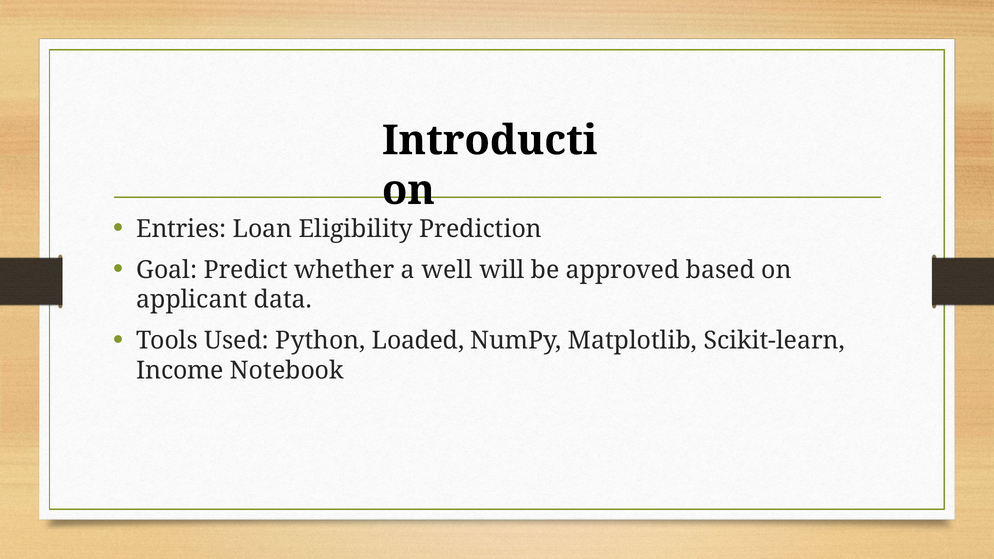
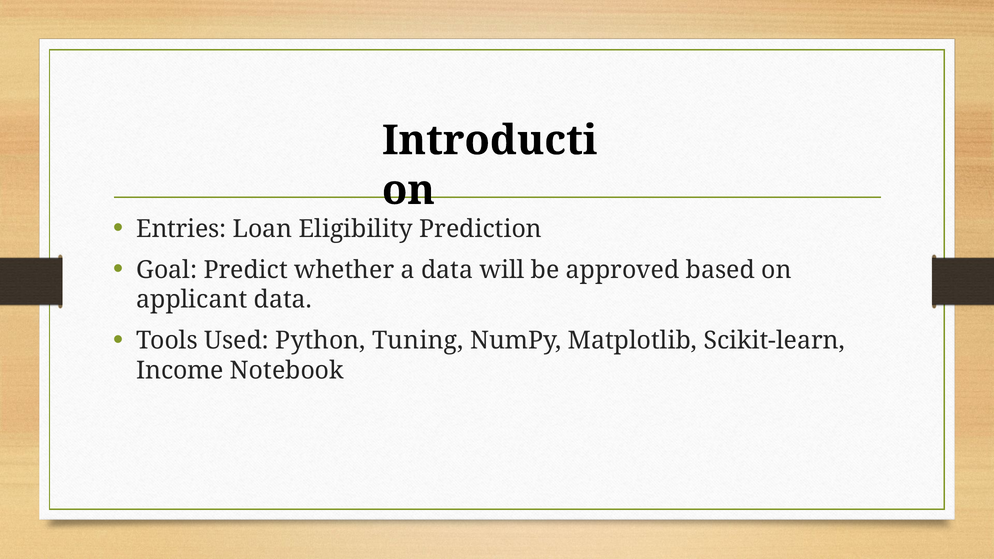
a well: well -> data
Loaded: Loaded -> Tuning
